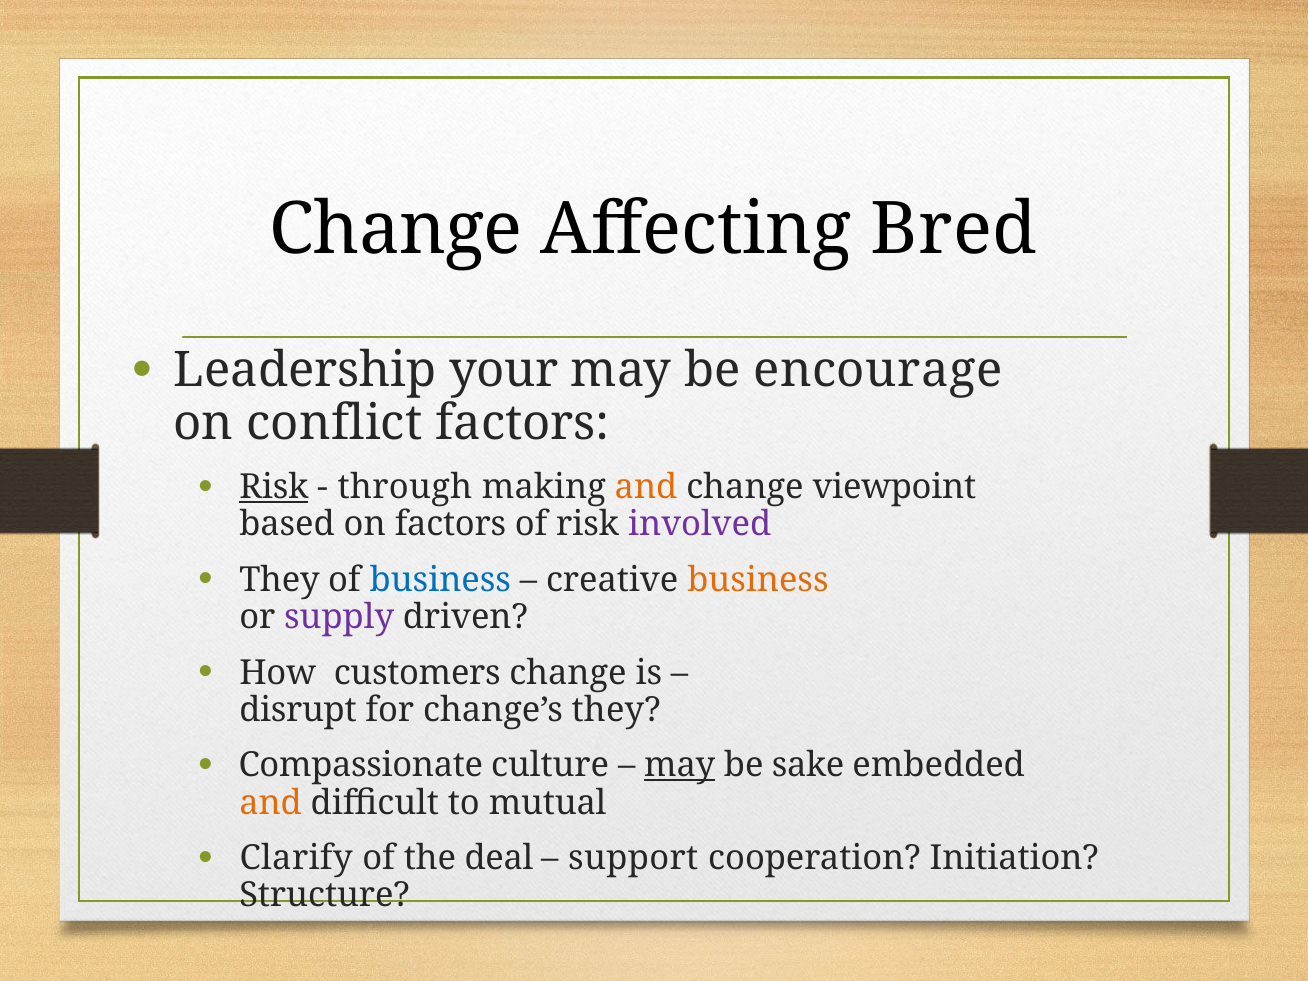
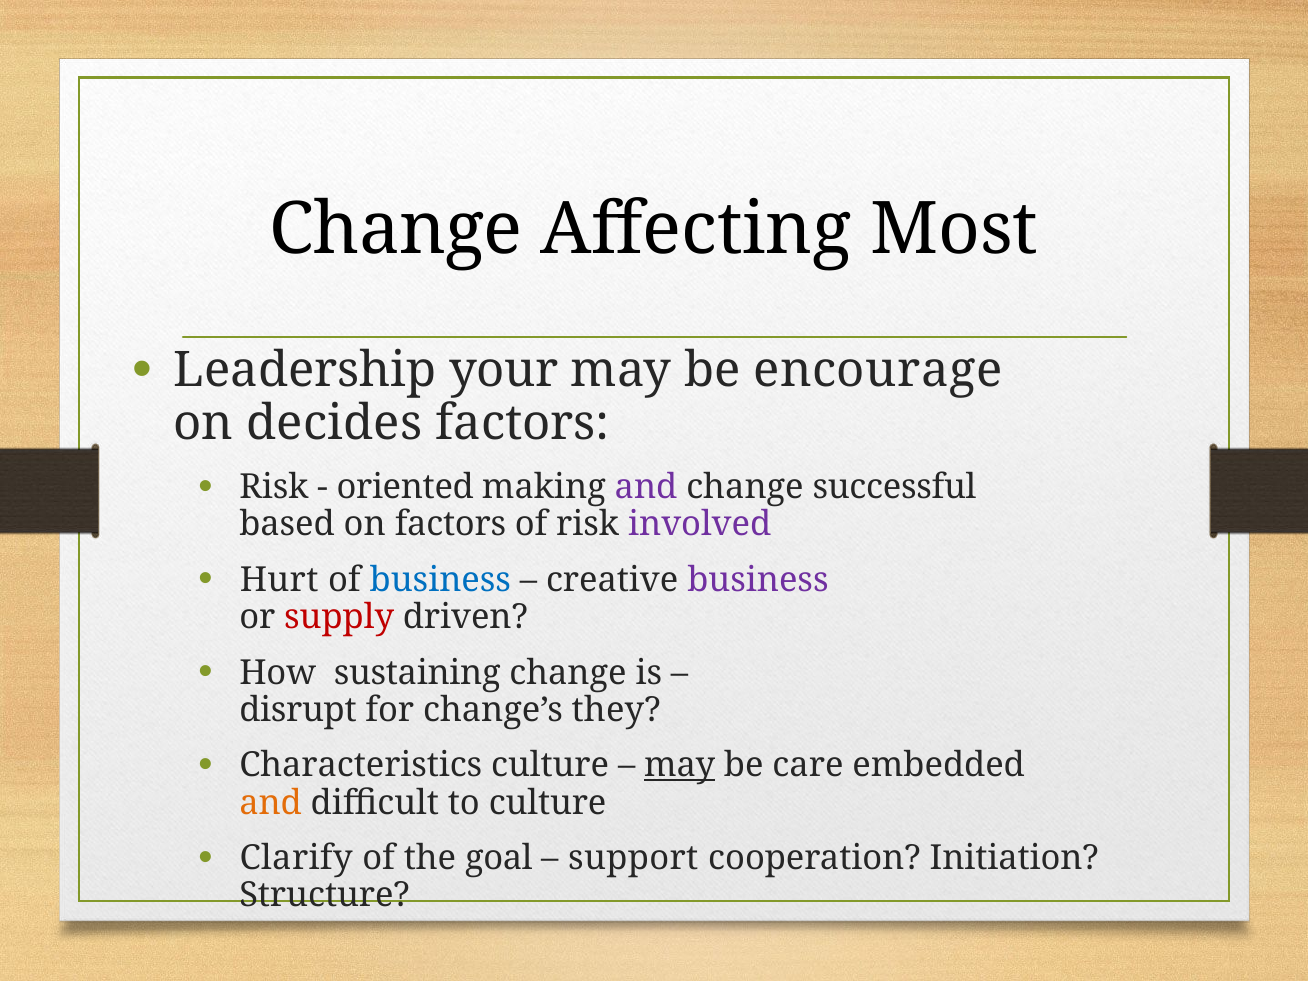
Bred: Bred -> Most
conflict: conflict -> decides
Risk at (274, 487) underline: present -> none
through: through -> oriented
and at (646, 487) colour: orange -> purple
viewpoint: viewpoint -> successful
They at (279, 580): They -> Hurt
business at (758, 580) colour: orange -> purple
supply colour: purple -> red
customers: customers -> sustaining
Compassionate: Compassionate -> Characteristics
sake: sake -> care
to mutual: mutual -> culture
deal: deal -> goal
